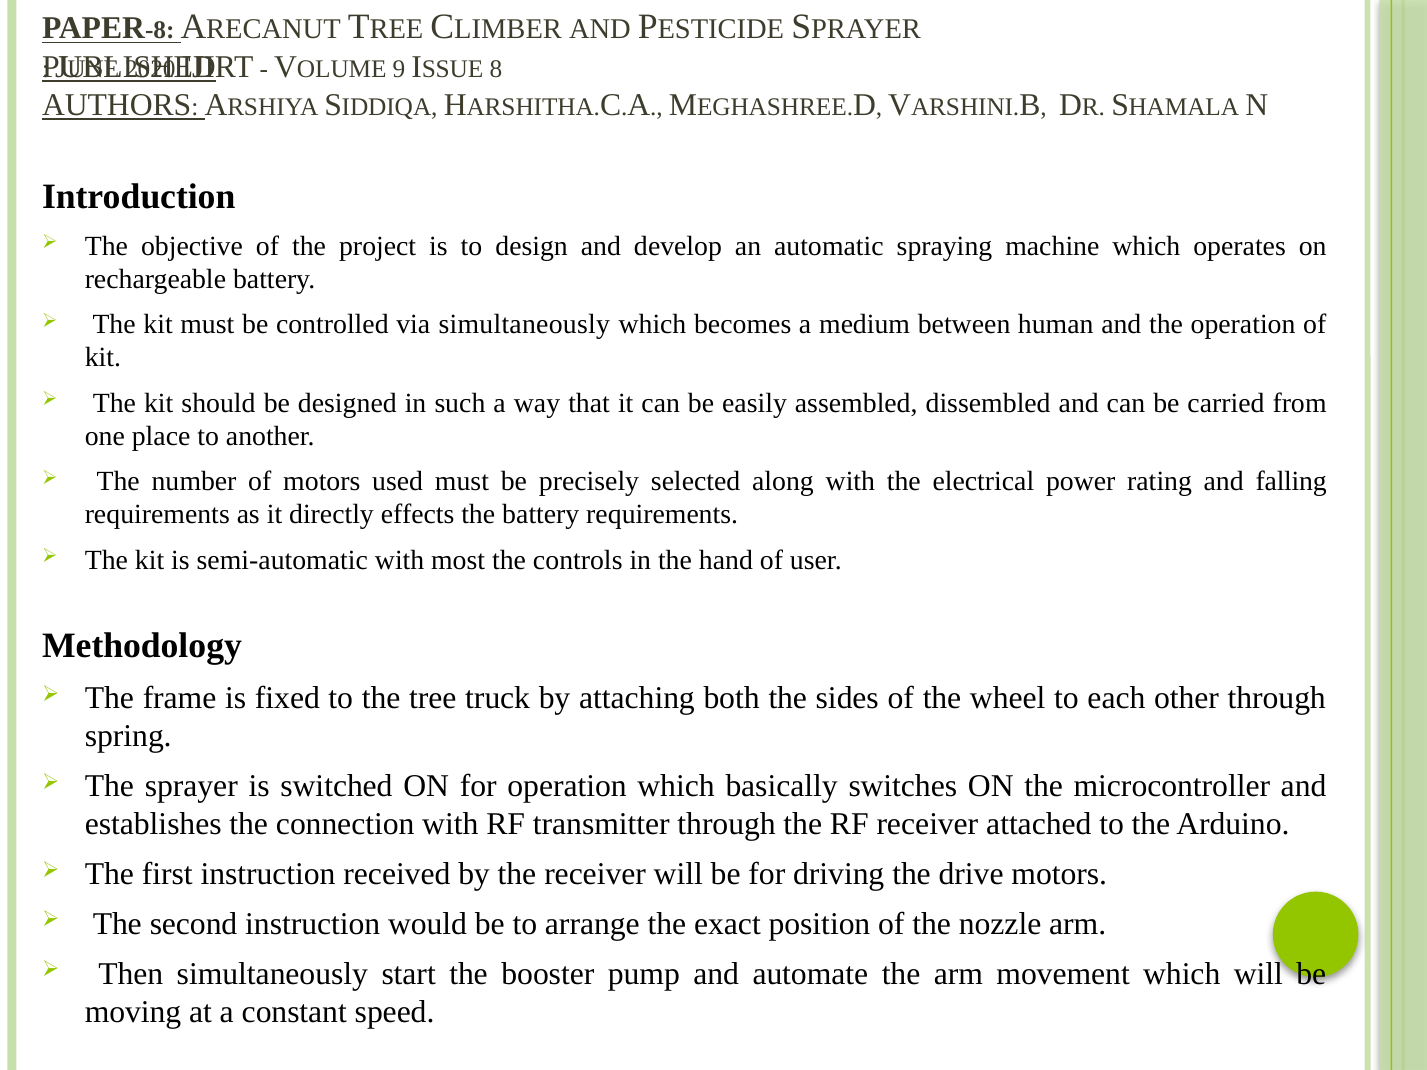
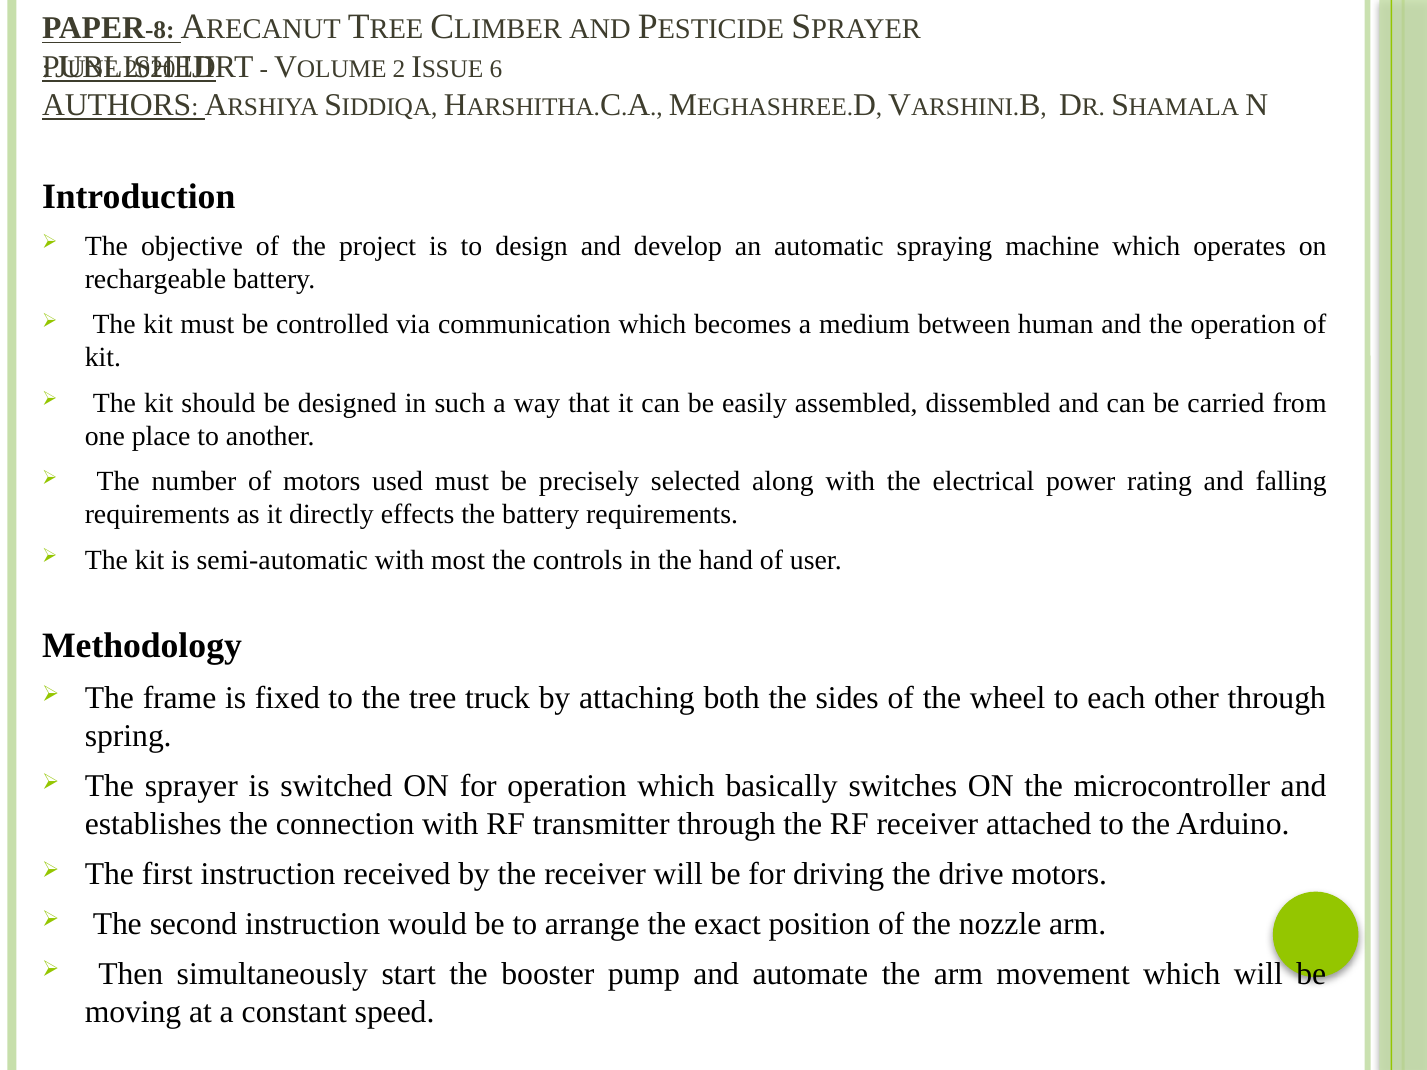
9: 9 -> 2
8: 8 -> 6
via simultaneously: simultaneously -> communication
